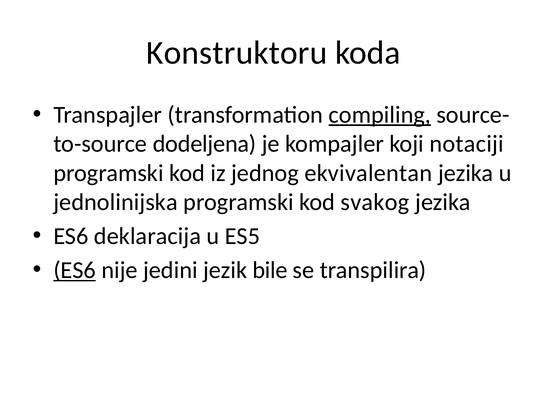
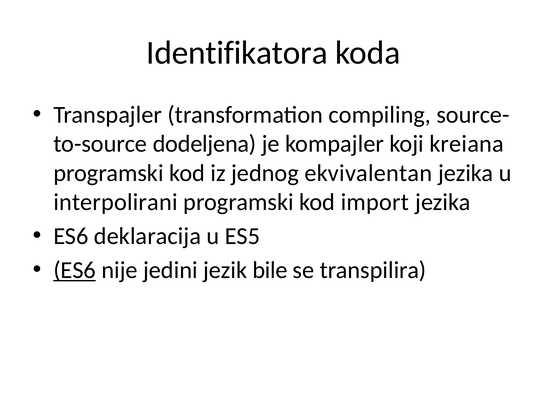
Konstruktoru: Konstruktoru -> Identifikatora
compiling underline: present -> none
notaciji: notaciji -> kreiana
jednolinijska: jednolinijska -> interpolirani
svakog: svakog -> import
